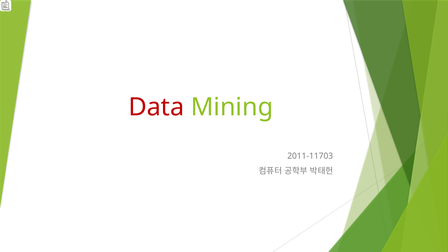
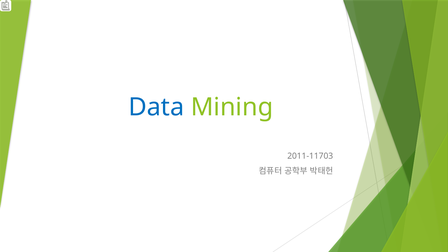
Data colour: red -> blue
